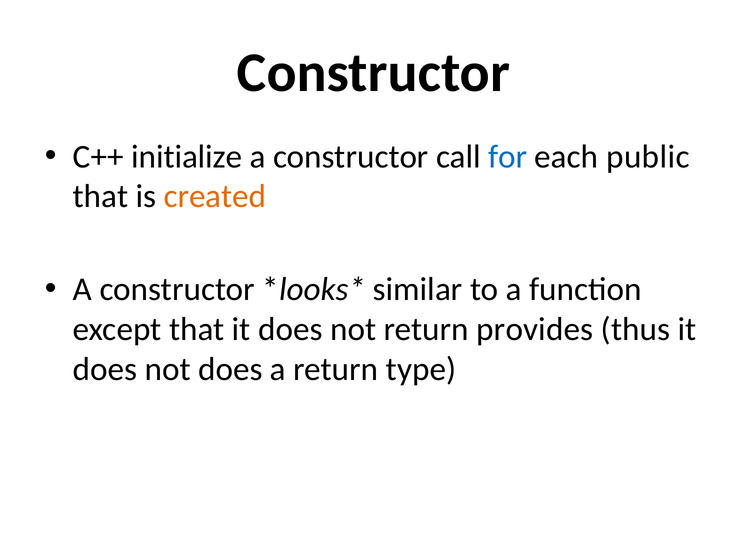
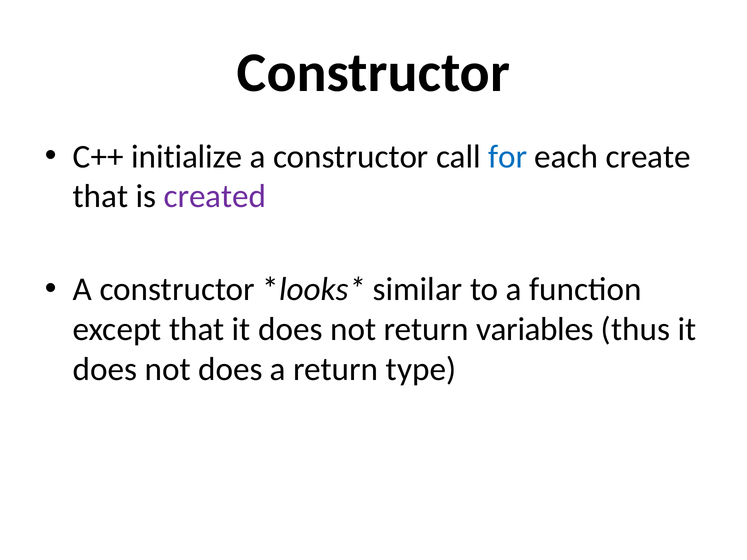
public: public -> create
created colour: orange -> purple
provides: provides -> variables
